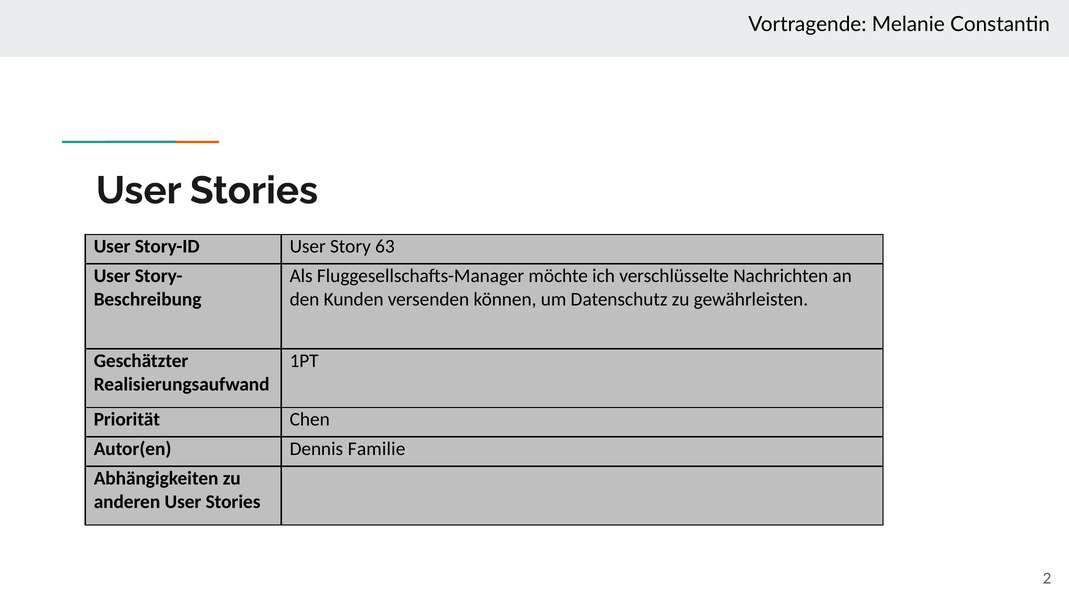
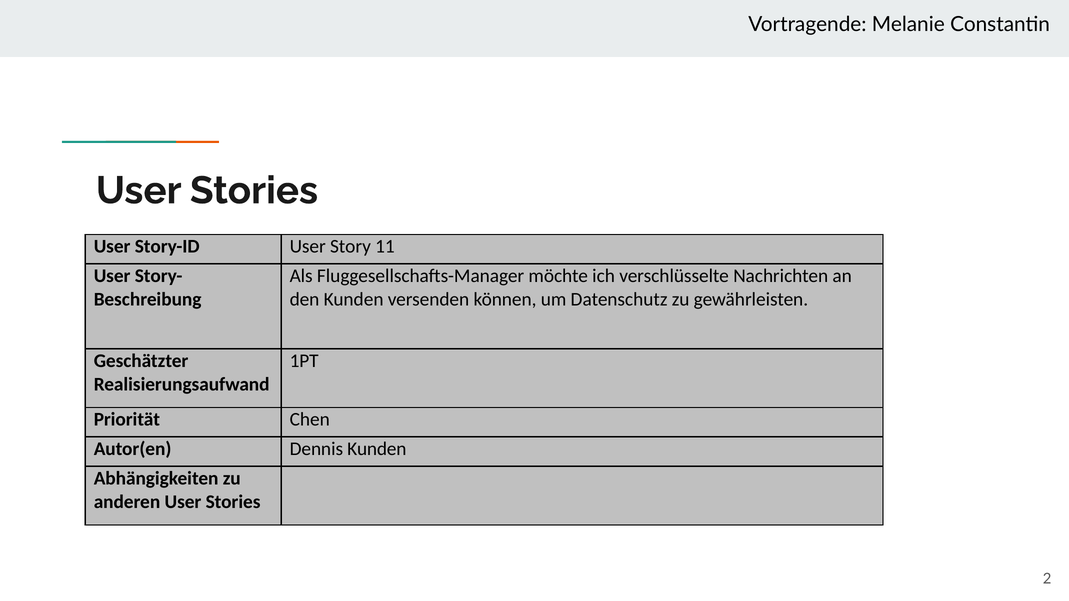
63: 63 -> 11
Dennis Familie: Familie -> Kunden
